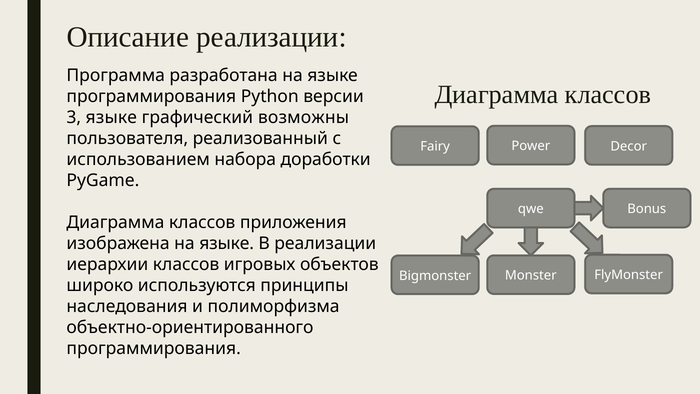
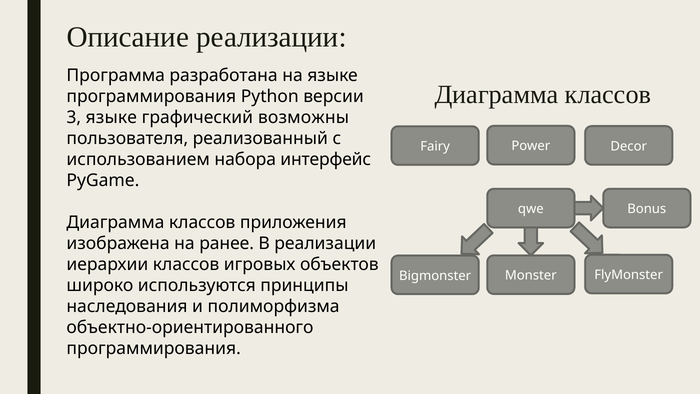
доработки: доработки -> интерфейс
изображена на языке: языке -> ранее
